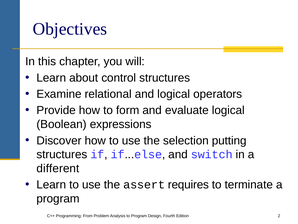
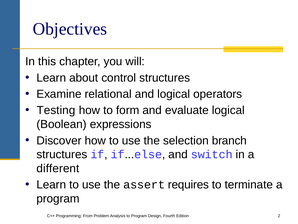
Provide: Provide -> Testing
putting: putting -> branch
